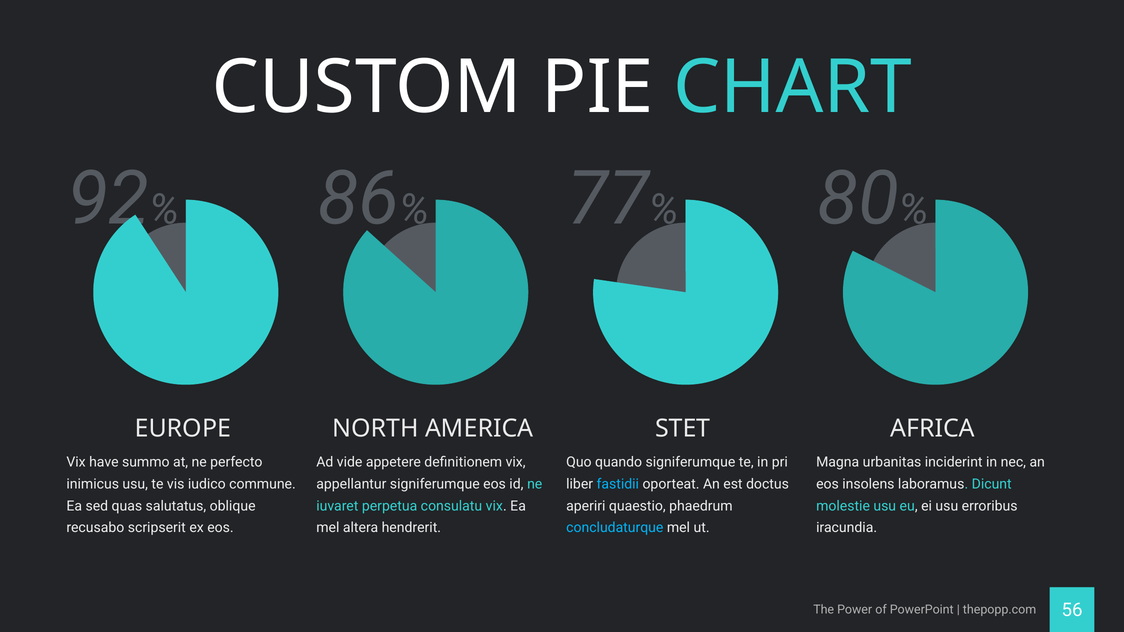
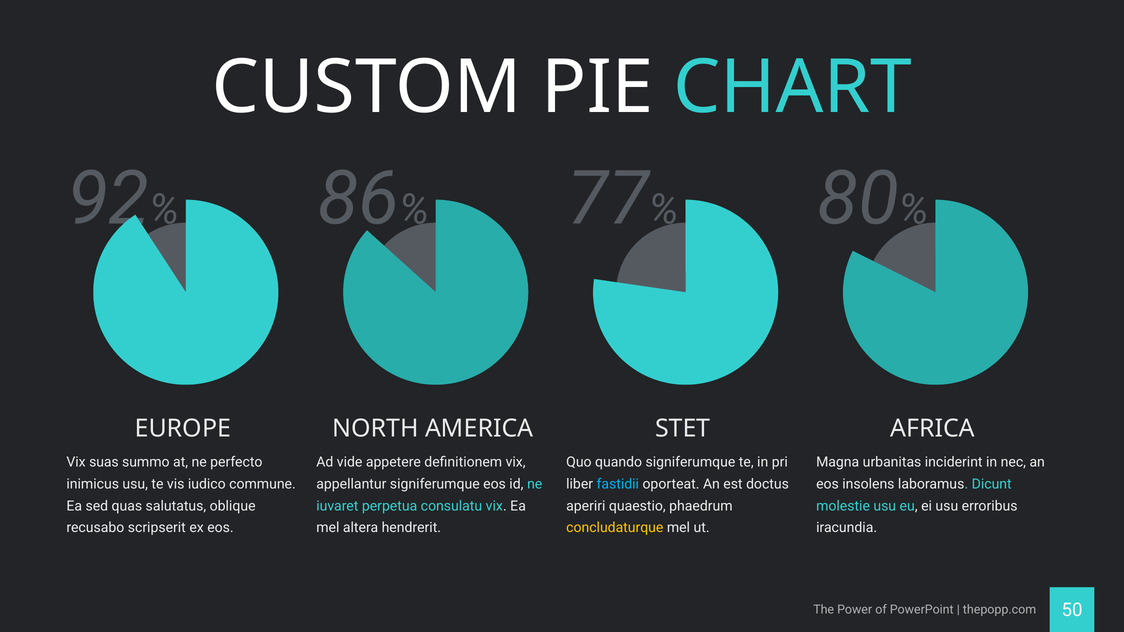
have: have -> suas
concludaturque colour: light blue -> yellow
56: 56 -> 50
